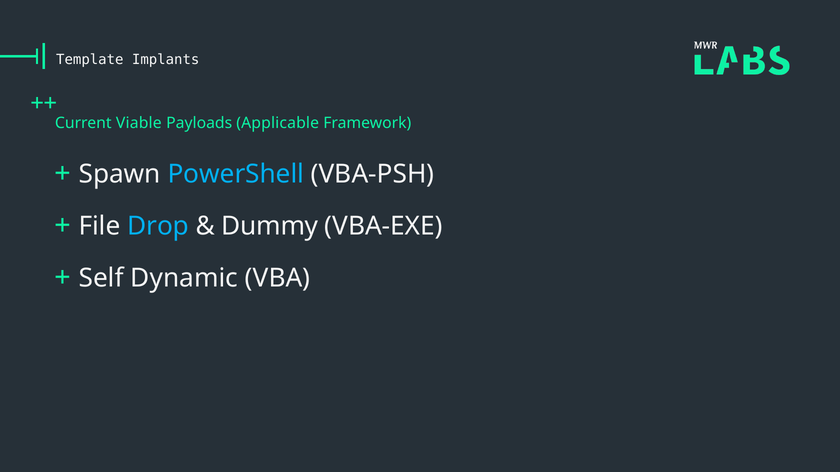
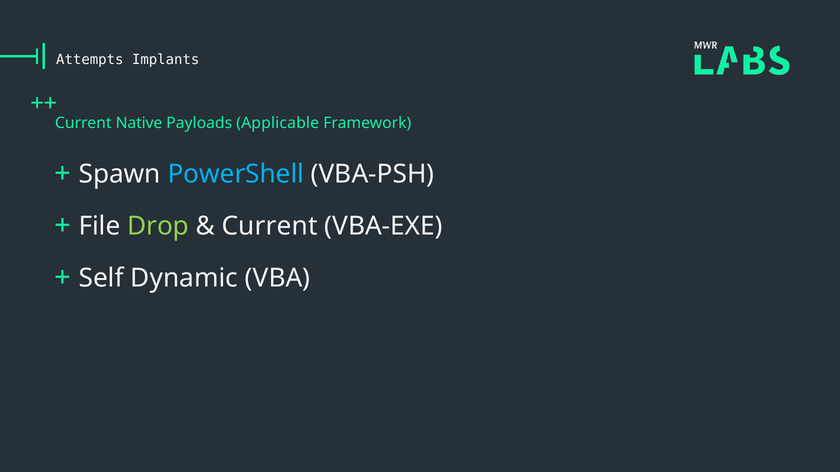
Template: Template -> Attempts
Viable: Viable -> Native
Drop colour: light blue -> light green
Dummy at (270, 226): Dummy -> Current
